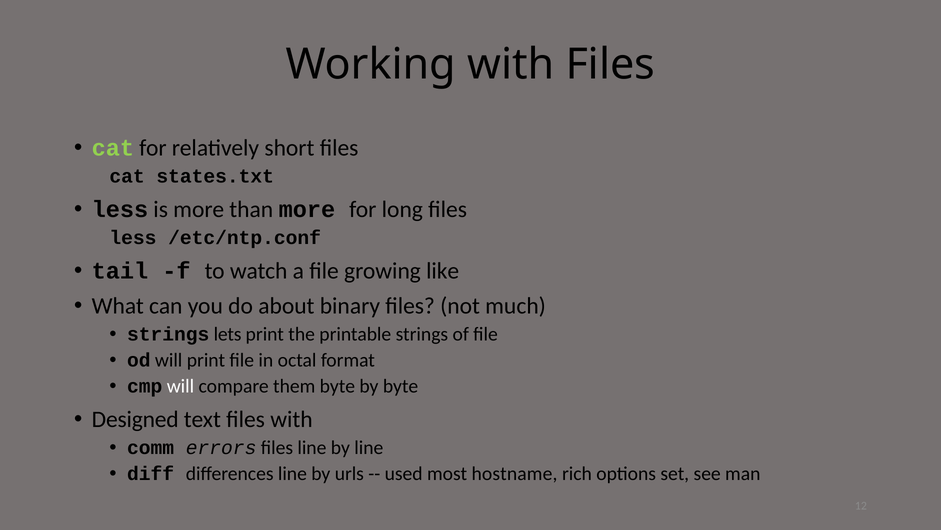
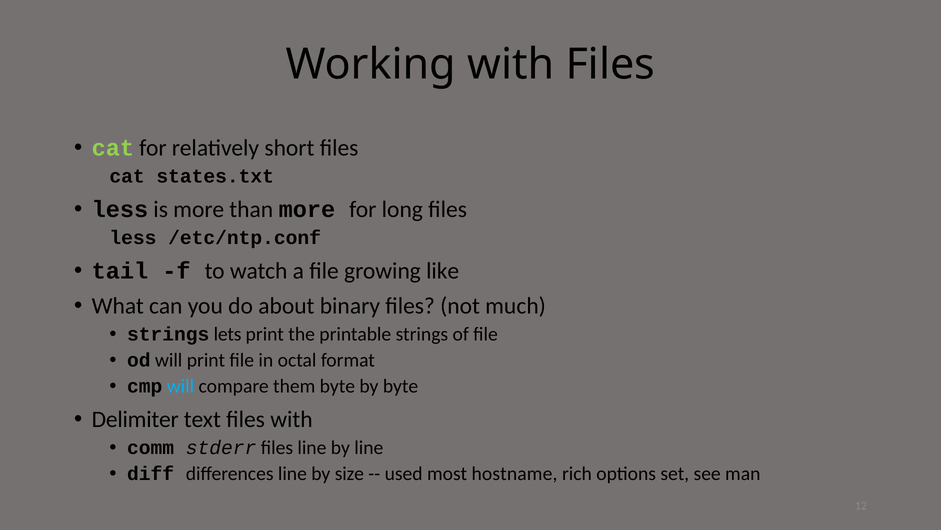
will at (180, 386) colour: white -> light blue
Designed: Designed -> Delimiter
errors: errors -> stderr
urls: urls -> size
